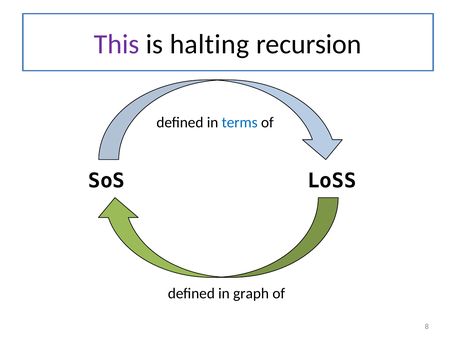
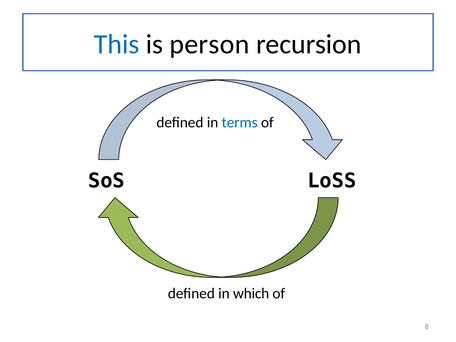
This colour: purple -> blue
halting: halting -> person
graph: graph -> which
